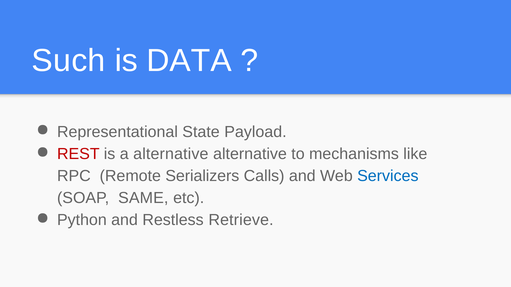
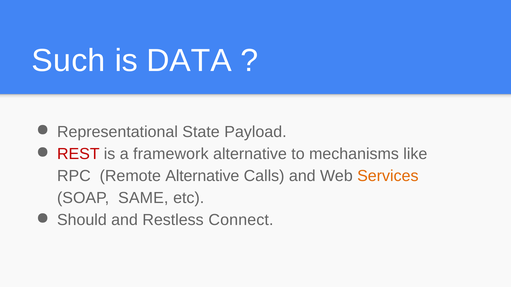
a alternative: alternative -> framework
Remote Serializers: Serializers -> Alternative
Services colour: blue -> orange
Python: Python -> Should
Retrieve: Retrieve -> Connect
